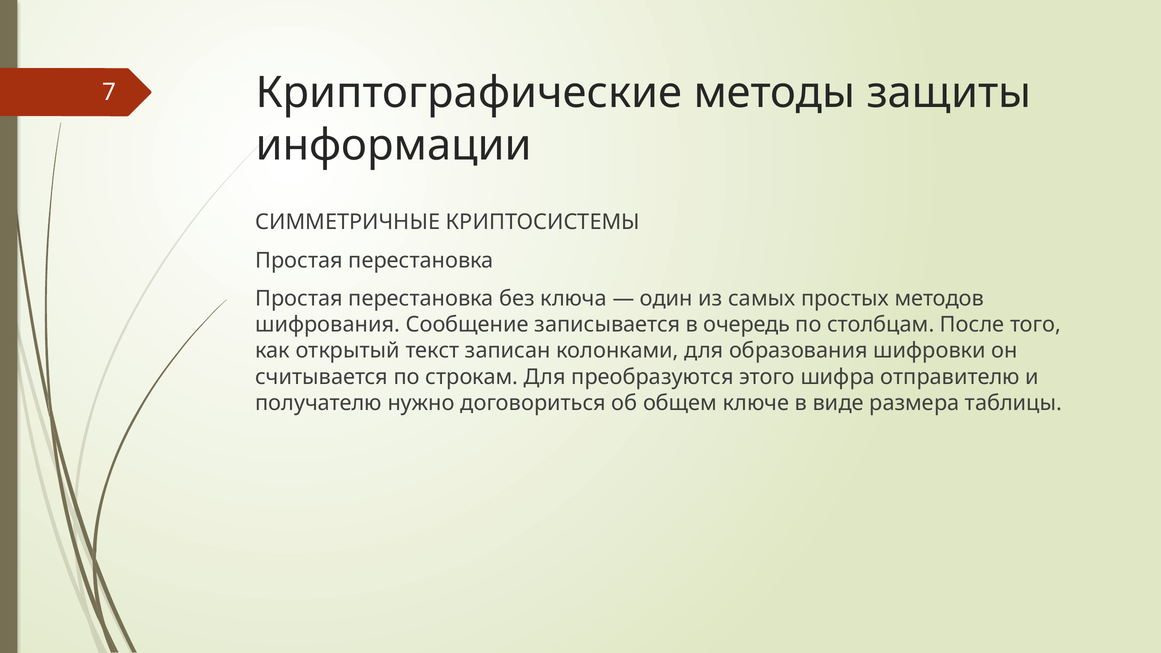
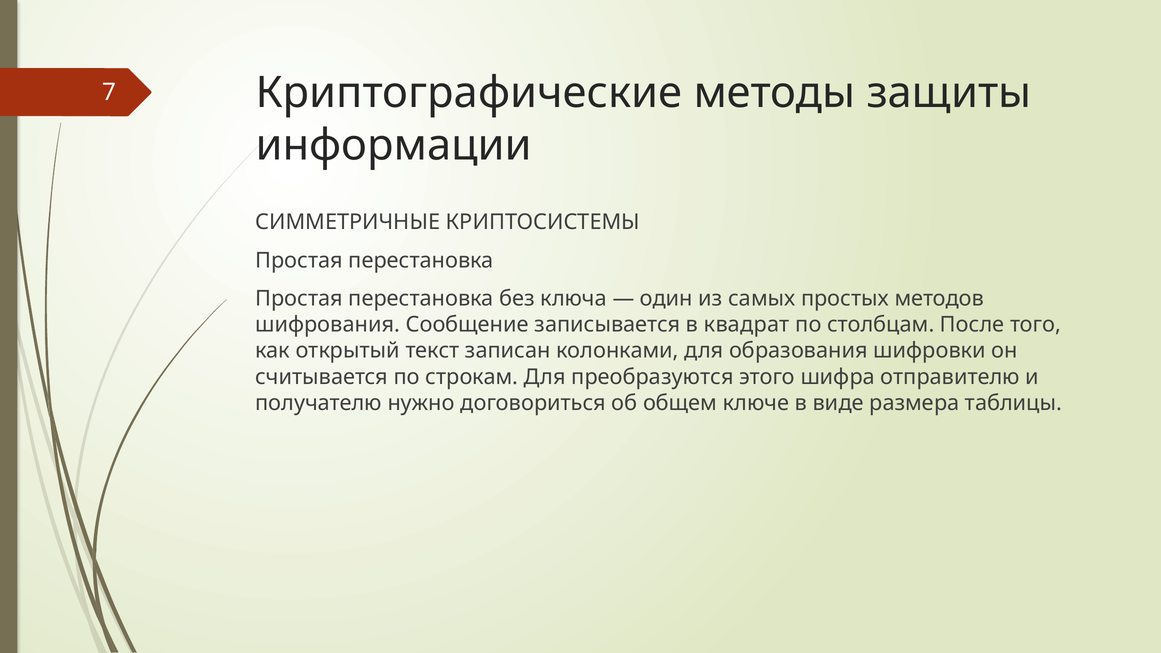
очередь: очередь -> квадрат
